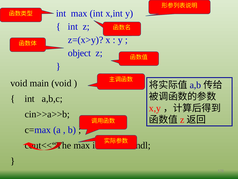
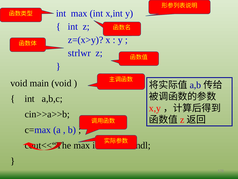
object: object -> strlwr
